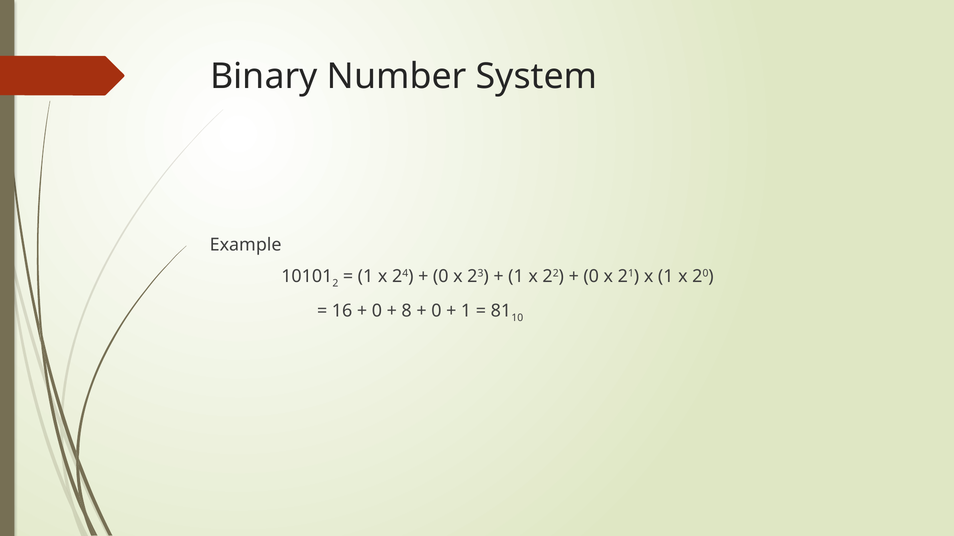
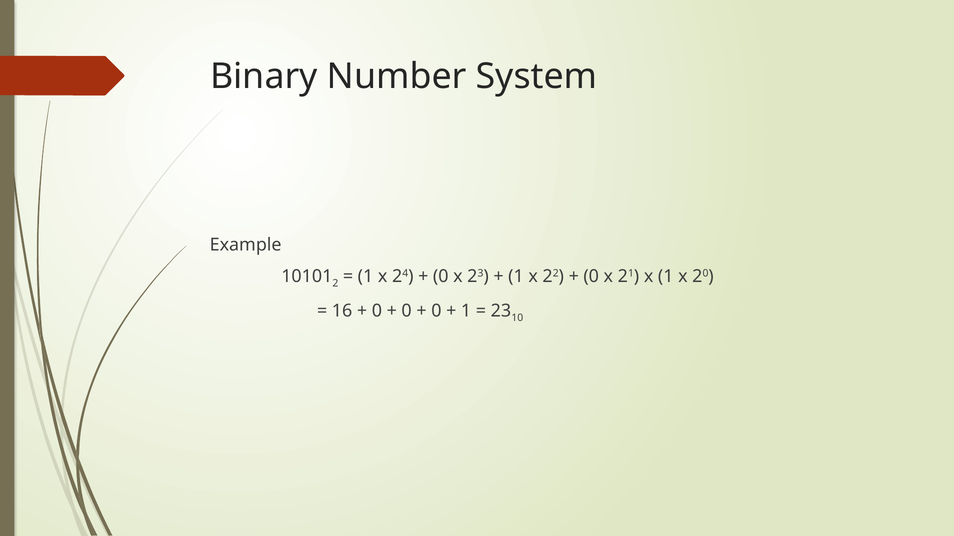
8 at (407, 311): 8 -> 0
81 at (501, 311): 81 -> 23
